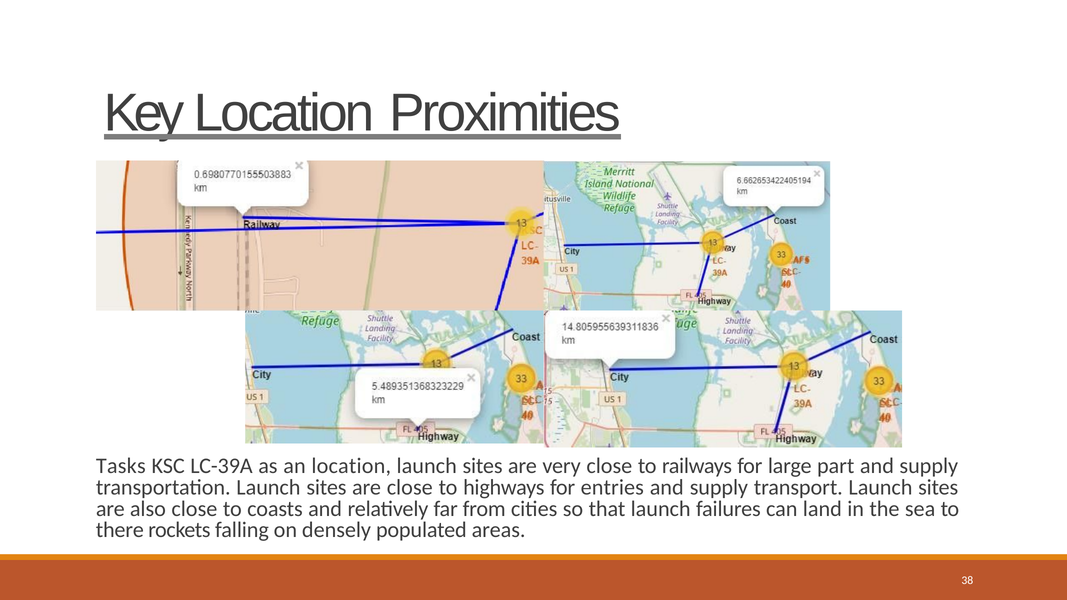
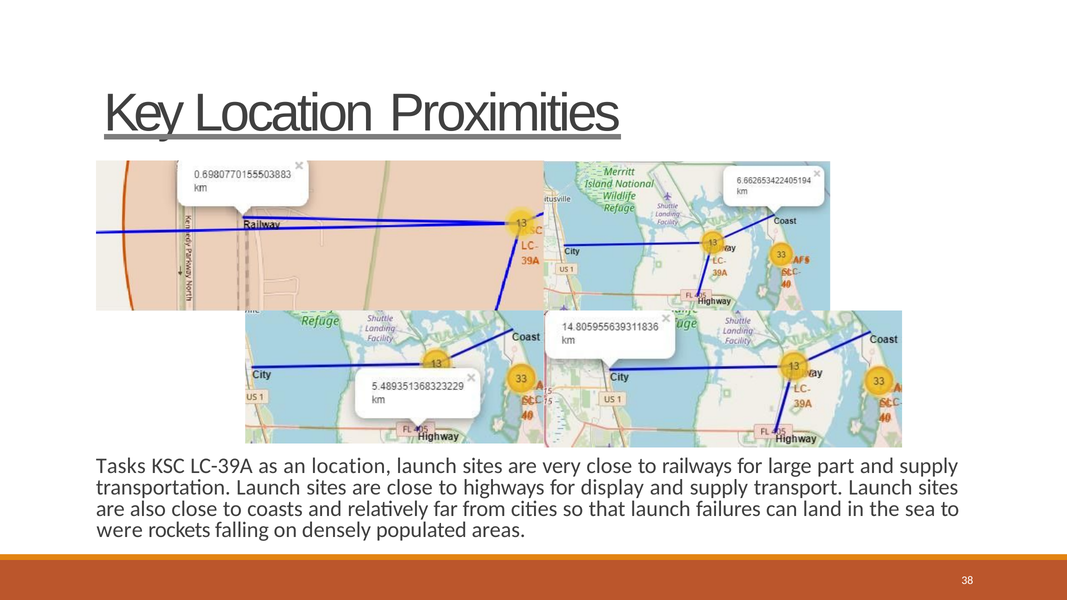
entries: entries -> display
there: there -> were
